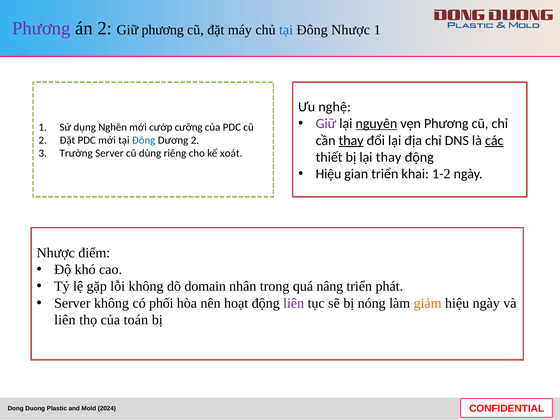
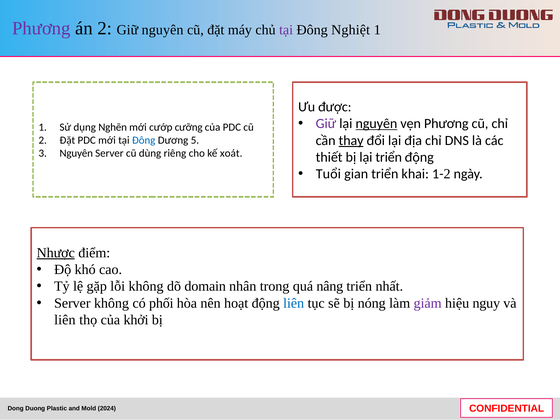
Giữ phương: phương -> nguyên
tại at (286, 30) colour: blue -> purple
Đông Nhược: Nhược -> Nghiệt
nghệ: nghệ -> được
các underline: present -> none
Dương 2: 2 -> 5
Trường at (76, 153): Trường -> Nguyên
lại thay: thay -> triển
Hiệu at (328, 174): Hiệu -> Tuổi
Nhược at (56, 253) underline: none -> present
phát: phát -> nhất
liên at (294, 303) colour: purple -> blue
giảm colour: orange -> purple
hiệu ngày: ngày -> nguy
toán: toán -> khởi
